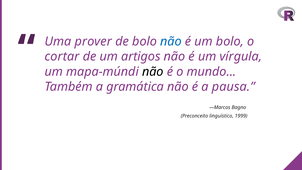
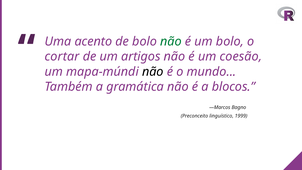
prover: prover -> acento
não at (171, 41) colour: blue -> green
vírgula: vírgula -> coesão
pausa: pausa -> blocos
